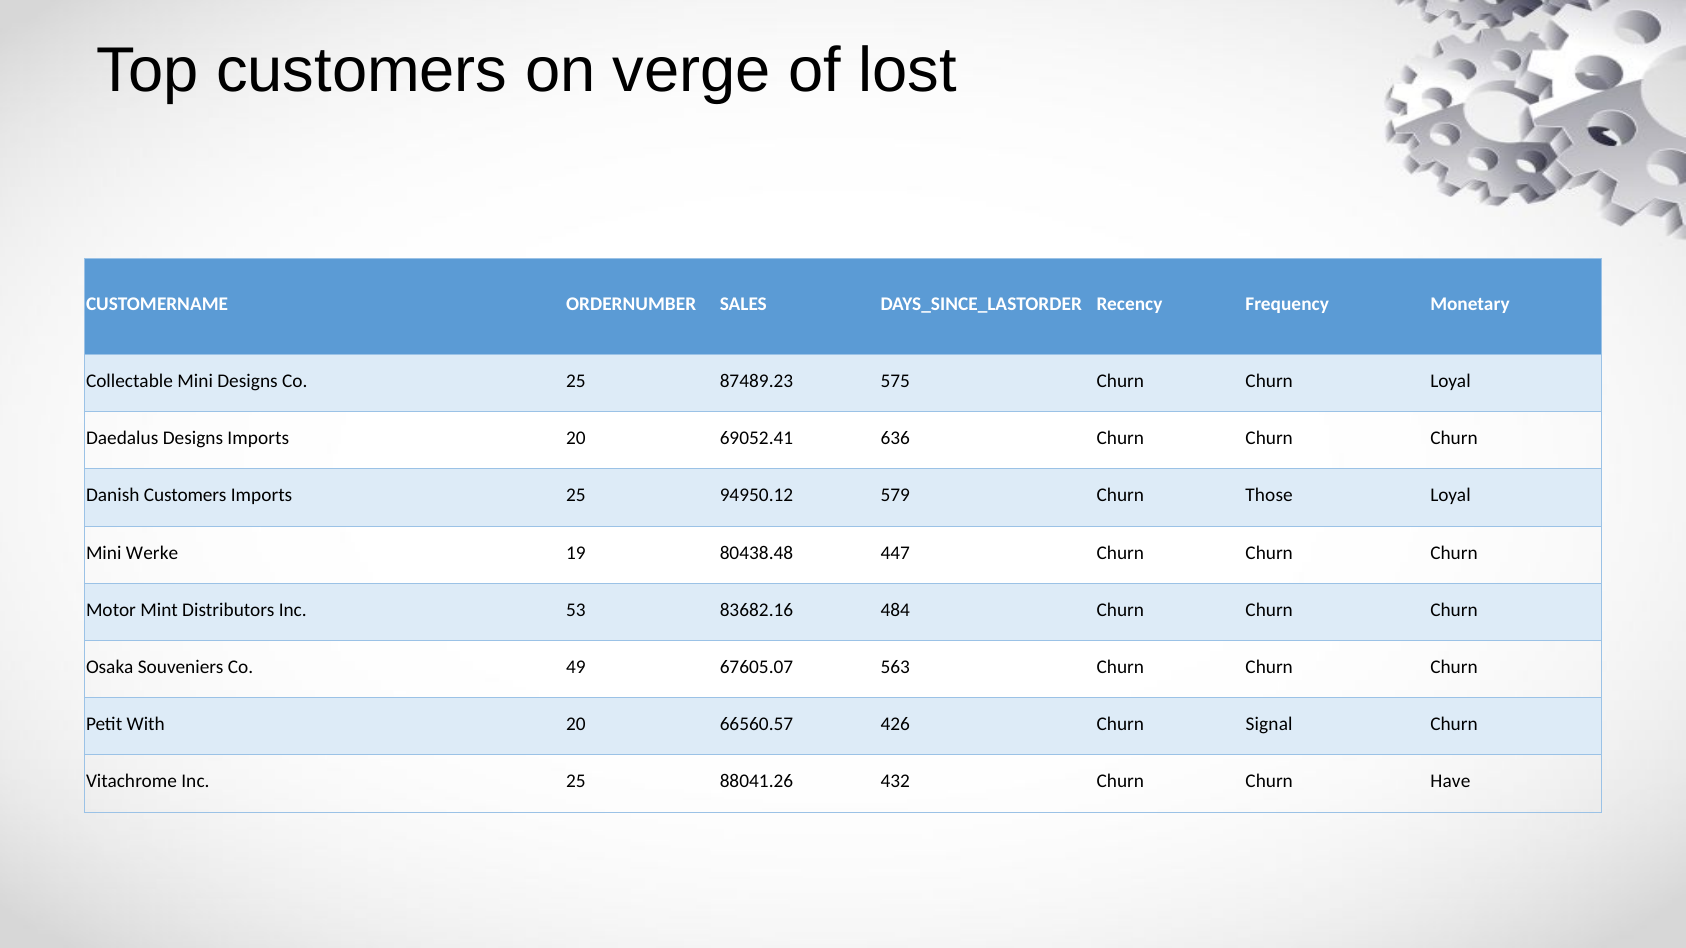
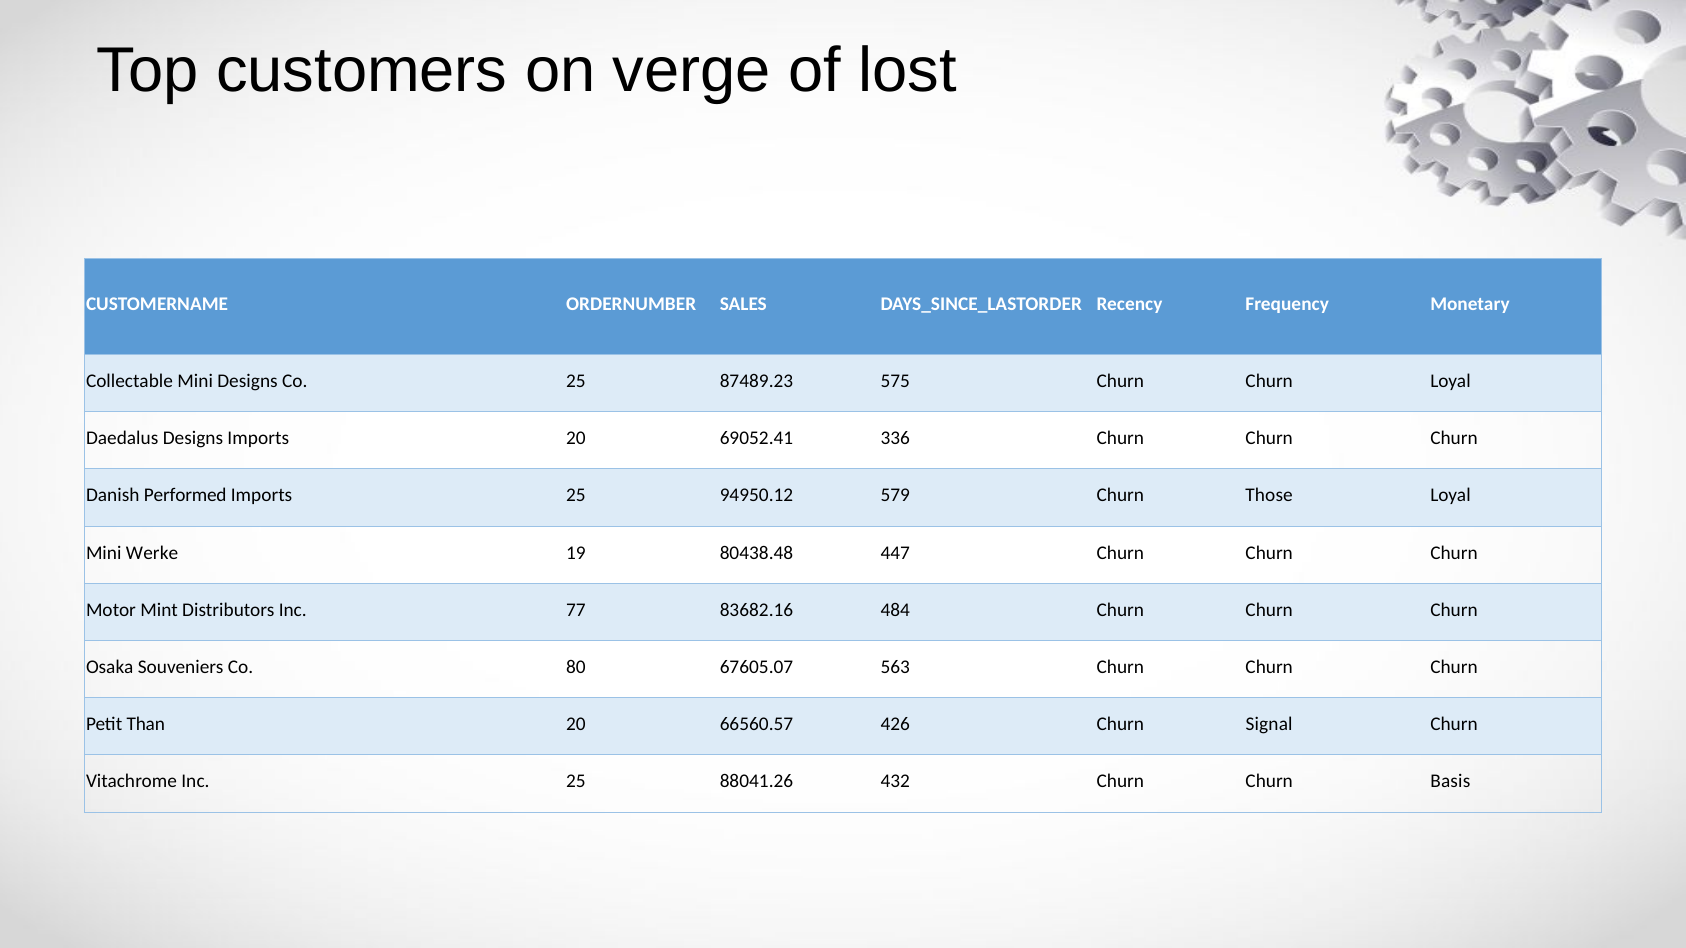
636: 636 -> 336
Danish Customers: Customers -> Performed
53: 53 -> 77
49: 49 -> 80
With: With -> Than
Have: Have -> Basis
